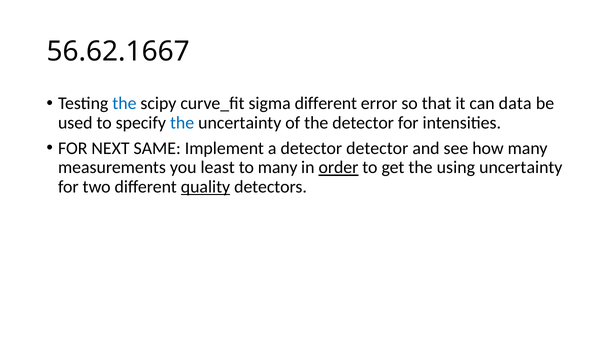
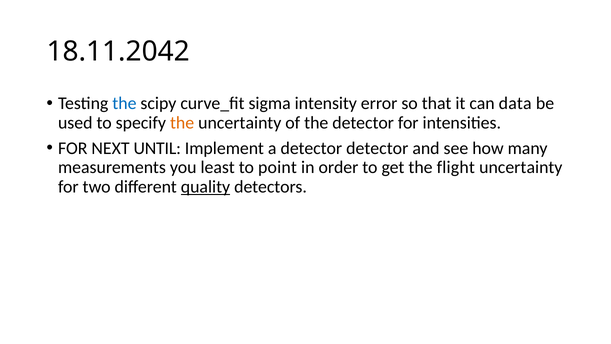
56.62.1667: 56.62.1667 -> 18.11.2042
sigma different: different -> intensity
the at (182, 123) colour: blue -> orange
SAME: SAME -> UNTIL
to many: many -> point
order underline: present -> none
using: using -> flight
